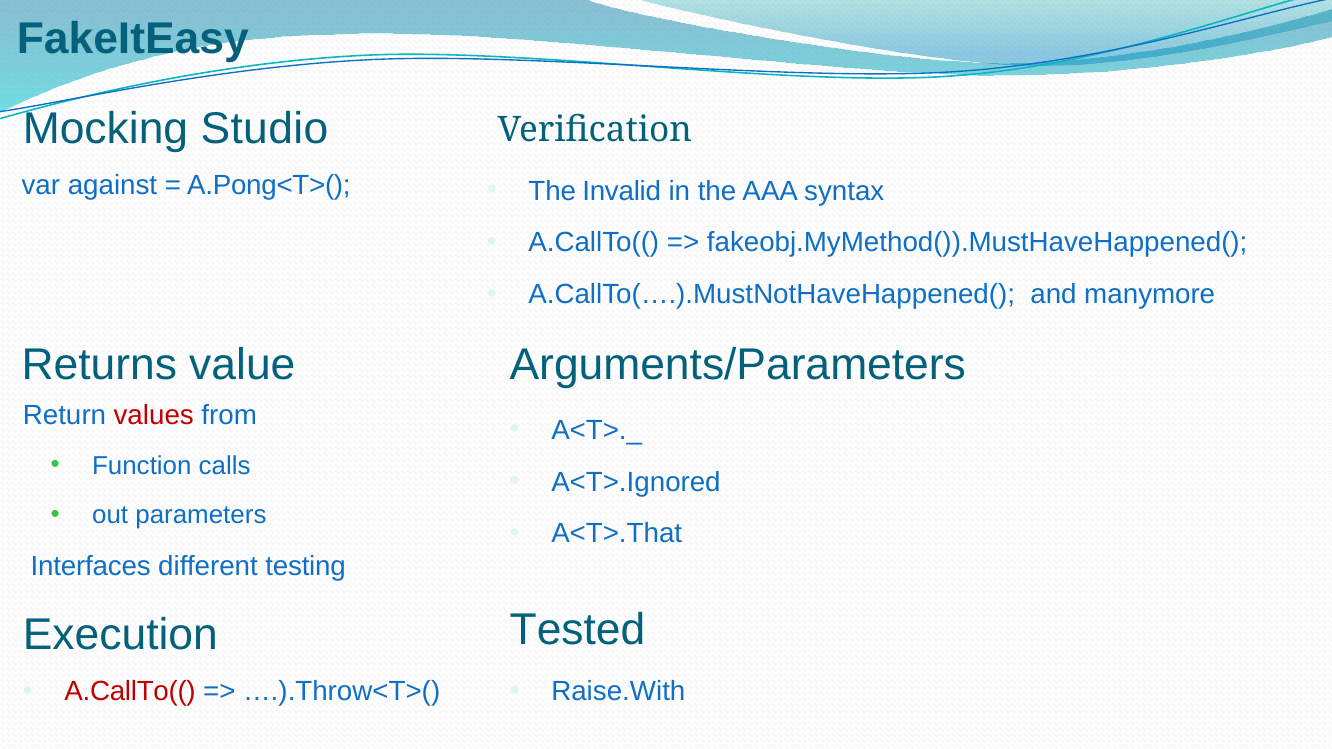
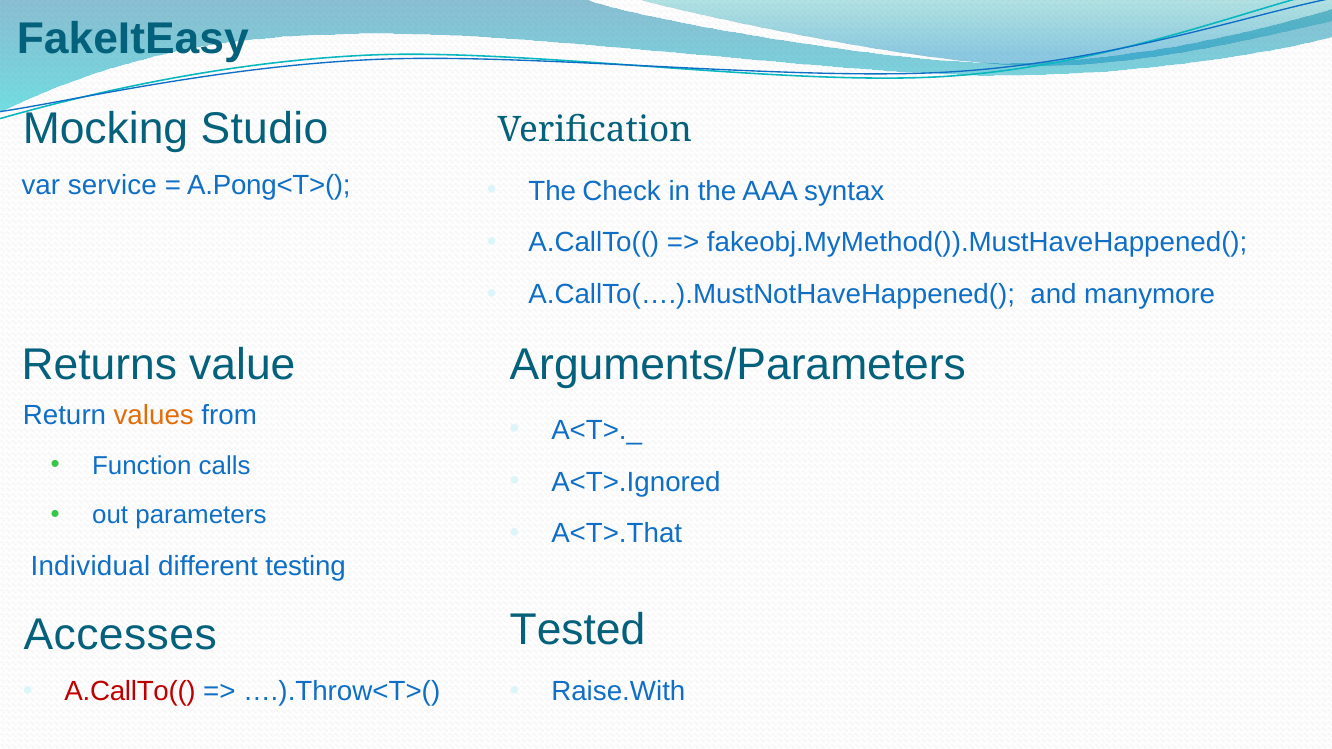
against: against -> service
Invalid: Invalid -> Check
values colour: red -> orange
Interfaces: Interfaces -> Individual
Execution: Execution -> Accesses
